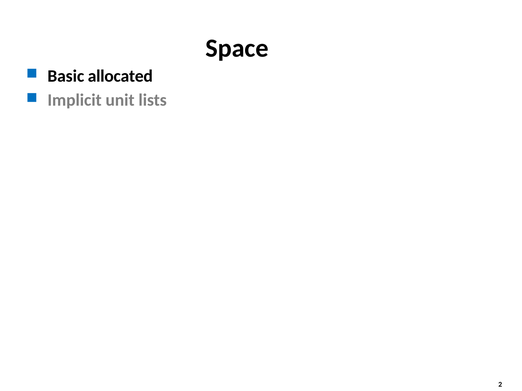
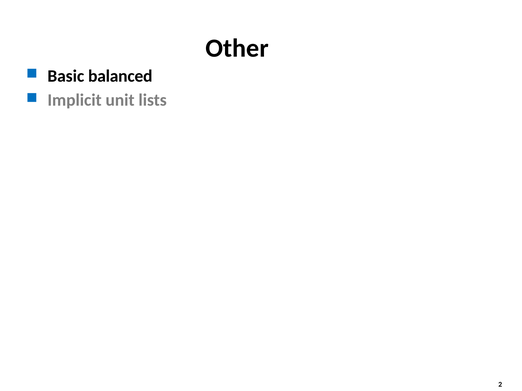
Space: Space -> Other
allocated: allocated -> balanced
